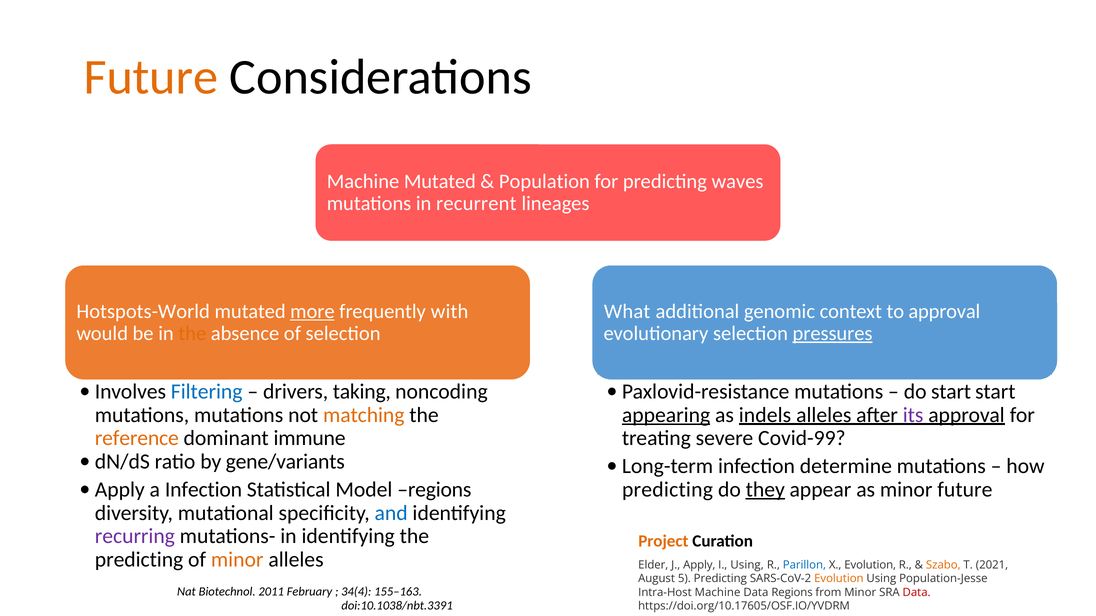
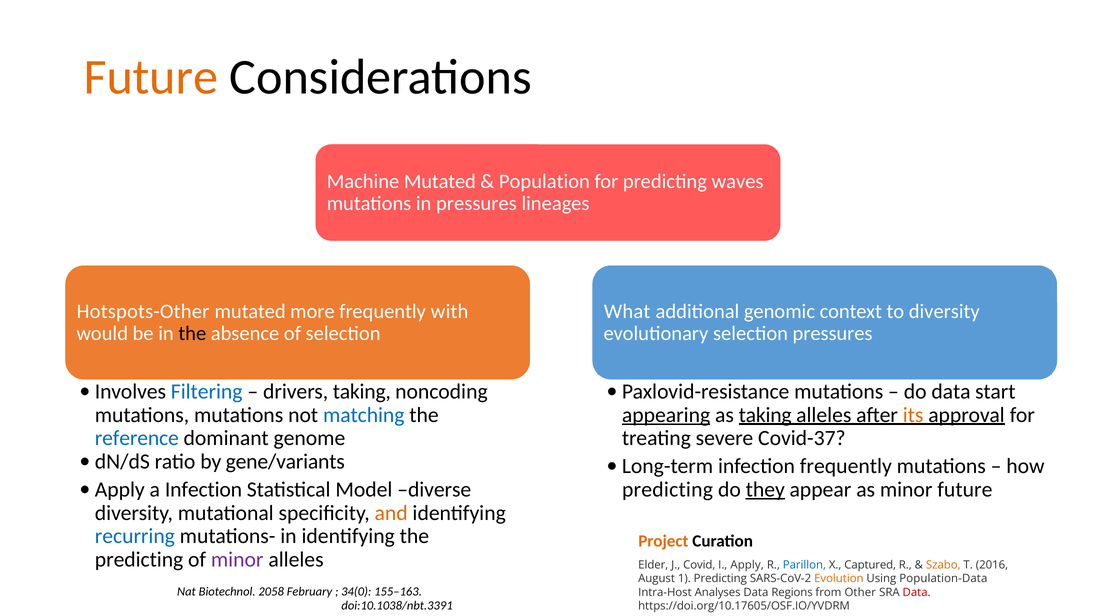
in recurrent: recurrent -> pressures
Hotspots-World: Hotspots-World -> Hotspots-Other
more underline: present -> none
to approval: approval -> diversity
the at (192, 334) colour: orange -> black
pressures at (833, 334) underline: present -> none
do start: start -> data
matching colour: orange -> blue
as indels: indels -> taking
its colour: purple -> orange
reference colour: orange -> blue
immune: immune -> genome
Covid-99: Covid-99 -> Covid-37
infection determine: determine -> frequently
Model regions: regions -> diverse
and colour: blue -> orange
recurring colour: purple -> blue
minor at (237, 560) colour: orange -> purple
J Apply: Apply -> Covid
I Using: Using -> Apply
X Evolution: Evolution -> Captured
2021: 2021 -> 2016
5: 5 -> 1
Population-Jesse: Population-Jesse -> Population-Data
2011: 2011 -> 2058
34(4: 34(4 -> 34(0
Intra-Host Machine: Machine -> Analyses
from Minor: Minor -> Other
